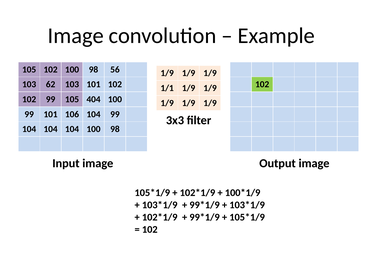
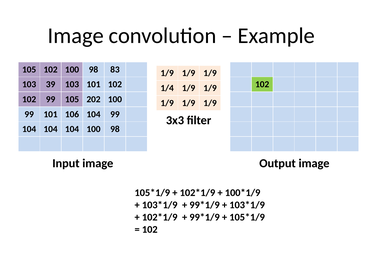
56: 56 -> 83
62: 62 -> 39
1/1: 1/1 -> 1/4
404: 404 -> 202
